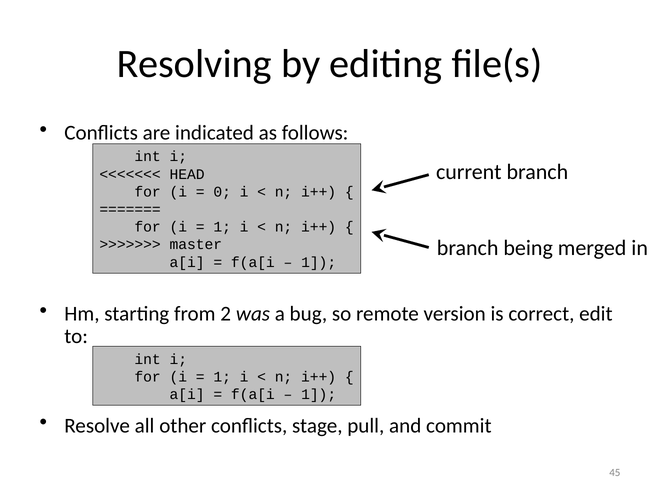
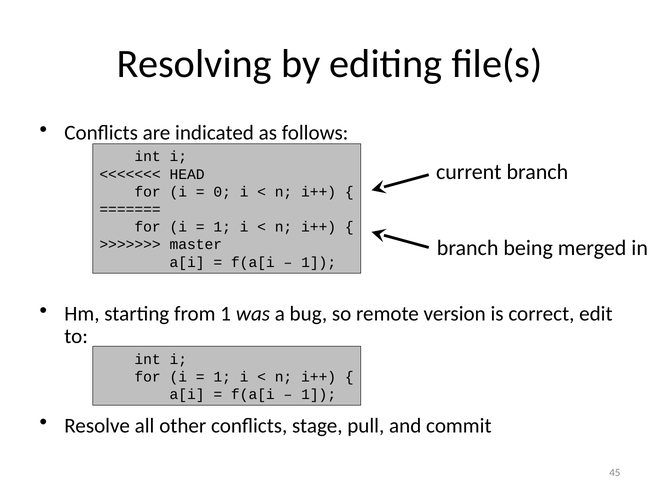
from 2: 2 -> 1
